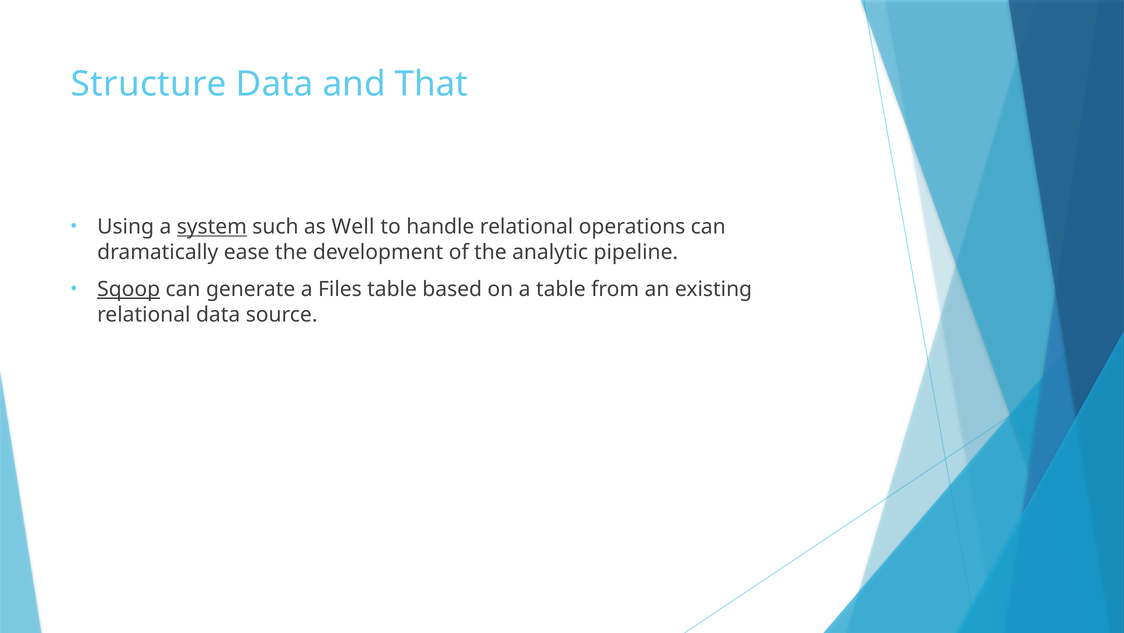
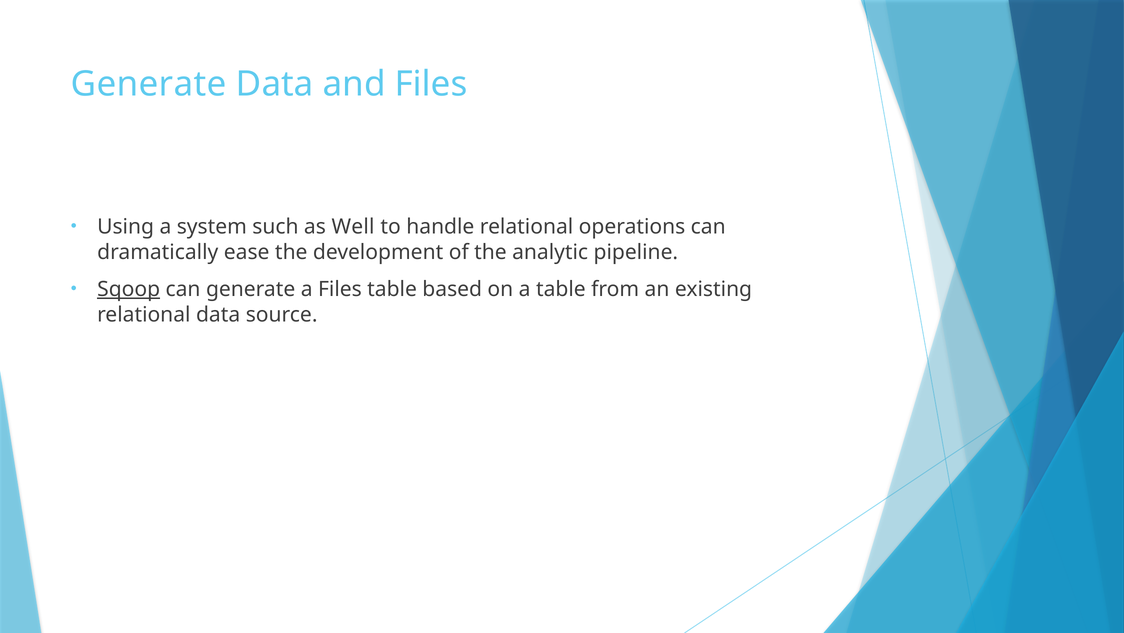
Structure at (149, 84): Structure -> Generate
and That: That -> Files
system underline: present -> none
